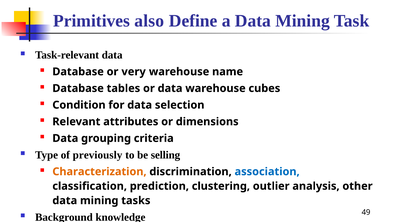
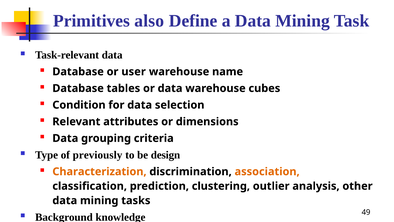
very: very -> user
selling: selling -> design
association colour: blue -> orange
